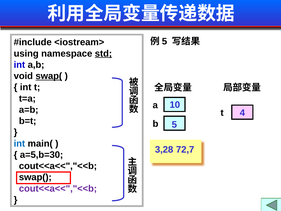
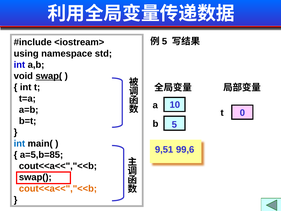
std underline: present -> none
4: 4 -> 0
3,28: 3,28 -> 9,51
72,7: 72,7 -> 99,6
a=5,b=30: a=5,b=30 -> a=5,b=85
cout<<a<<","<<b at (58, 188) colour: purple -> orange
